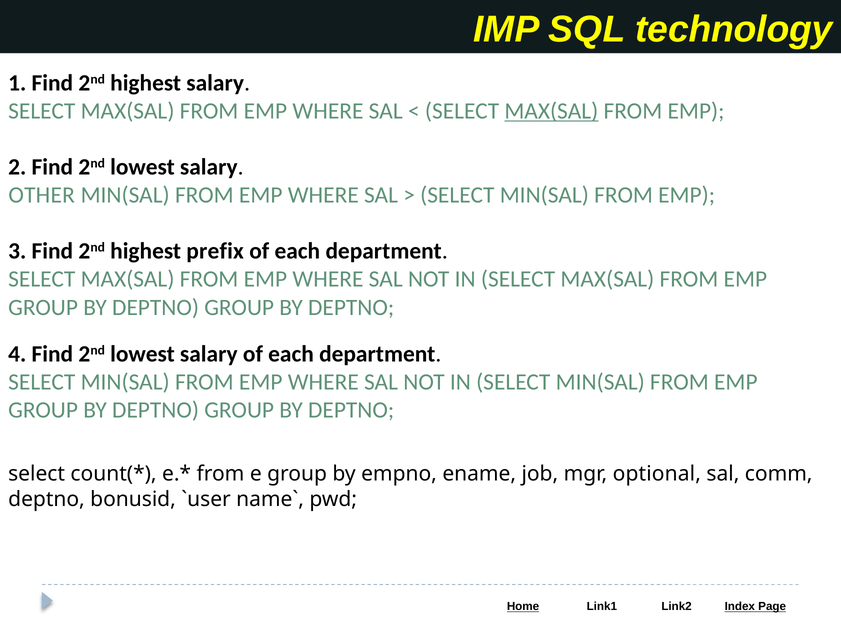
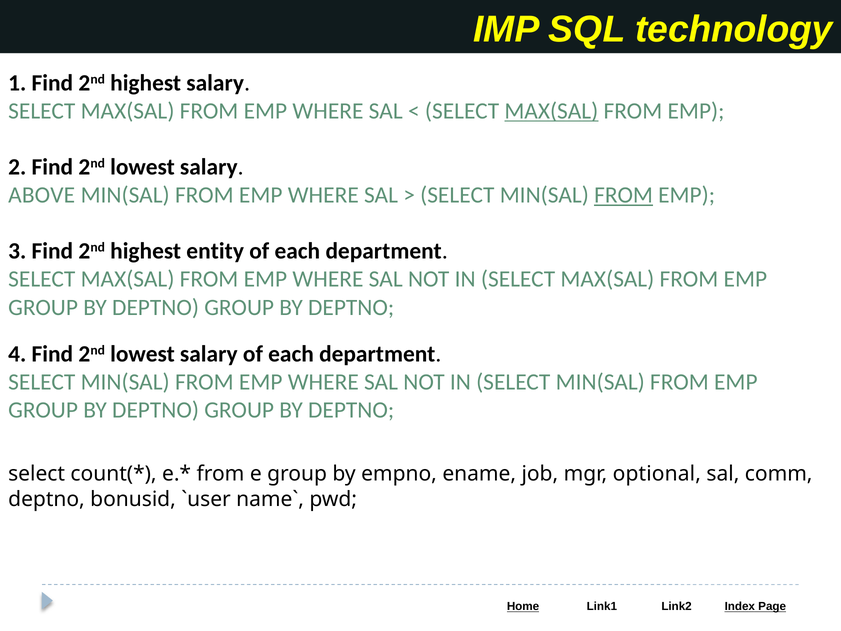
OTHER: OTHER -> ABOVE
FROM at (624, 195) underline: none -> present
prefix: prefix -> entity
